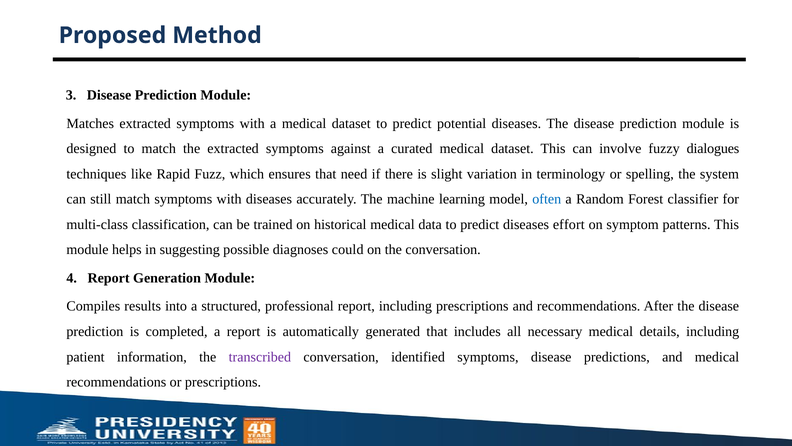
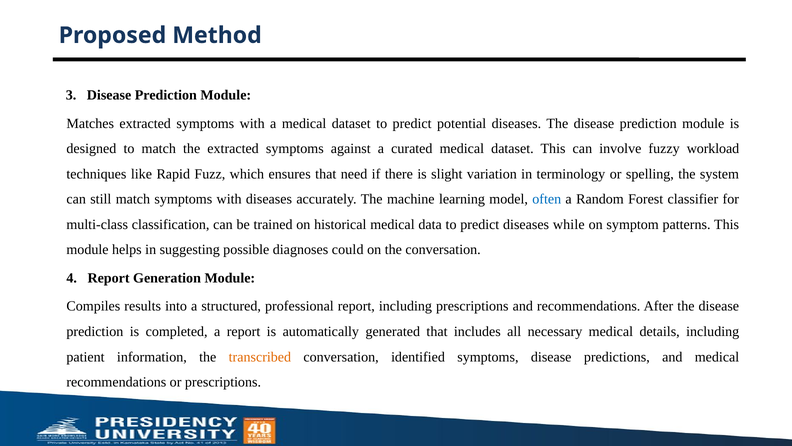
dialogues: dialogues -> workload
effort: effort -> while
transcribed colour: purple -> orange
